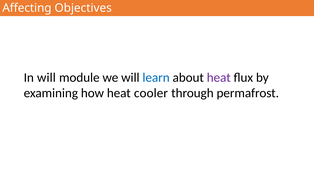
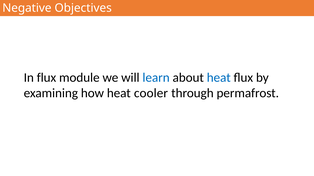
Affecting: Affecting -> Negative
In will: will -> flux
heat at (219, 78) colour: purple -> blue
